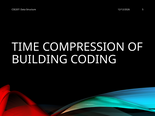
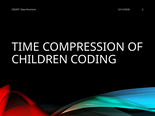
BUILDING: BUILDING -> CHILDREN
